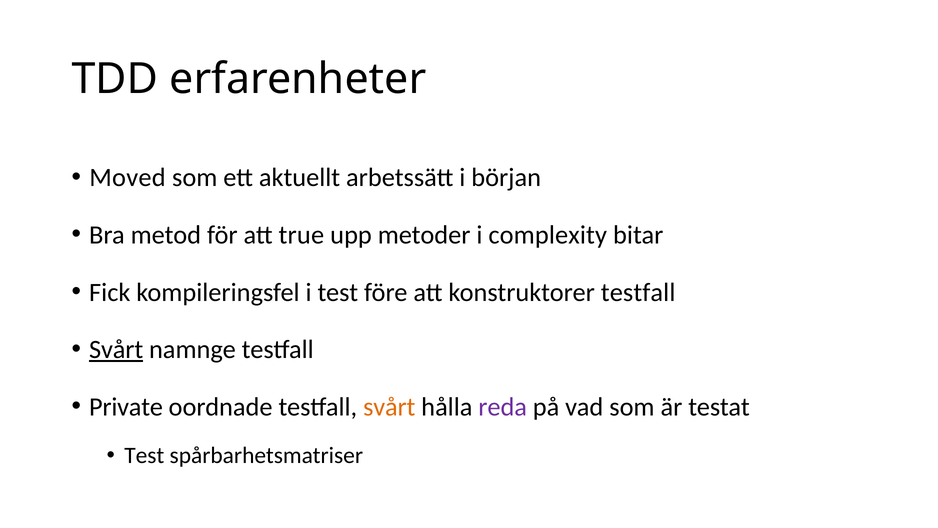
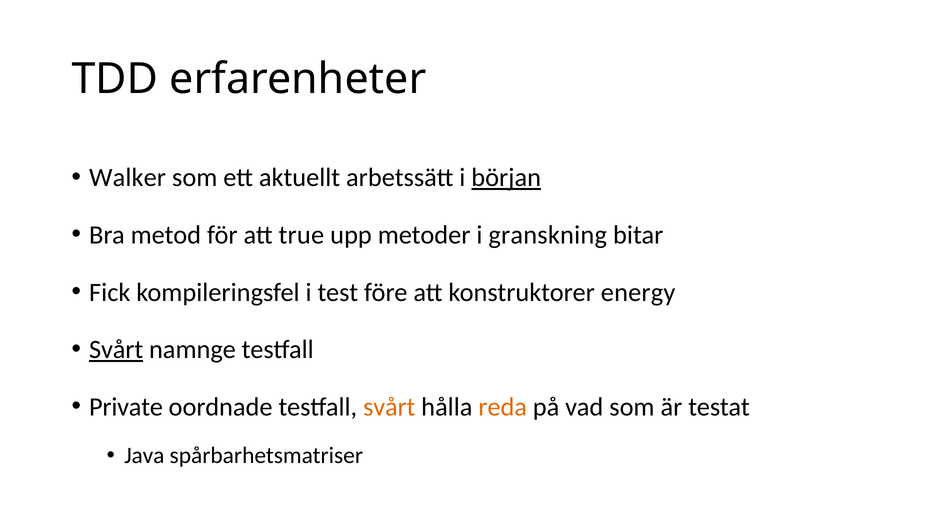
Moved: Moved -> Walker
början underline: none -> present
complexity: complexity -> granskning
konstruktorer testfall: testfall -> energy
reda colour: purple -> orange
Test at (144, 455): Test -> Java
